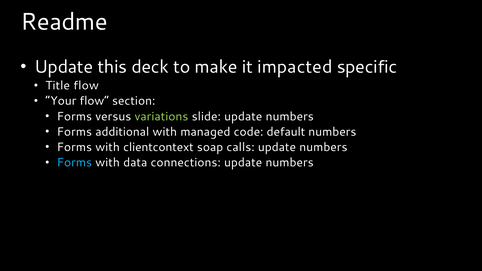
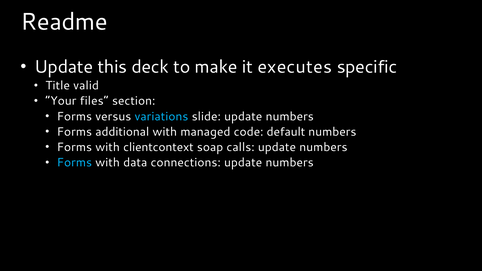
impacted: impacted -> executes
Title flow: flow -> valid
Your flow: flow -> files
variations colour: light green -> light blue
